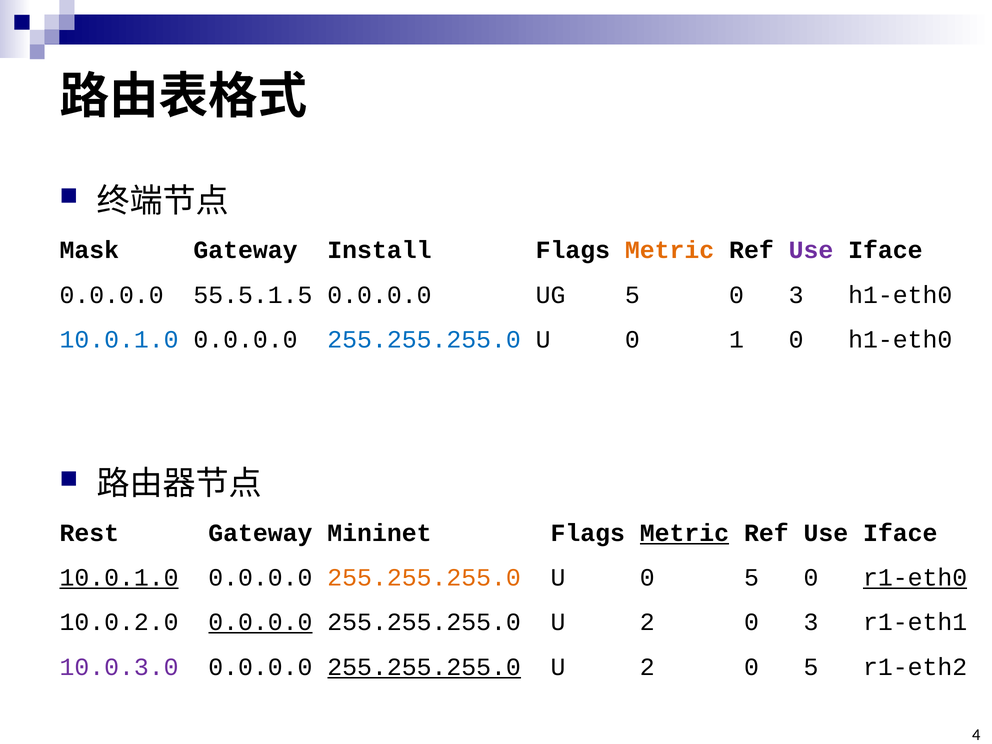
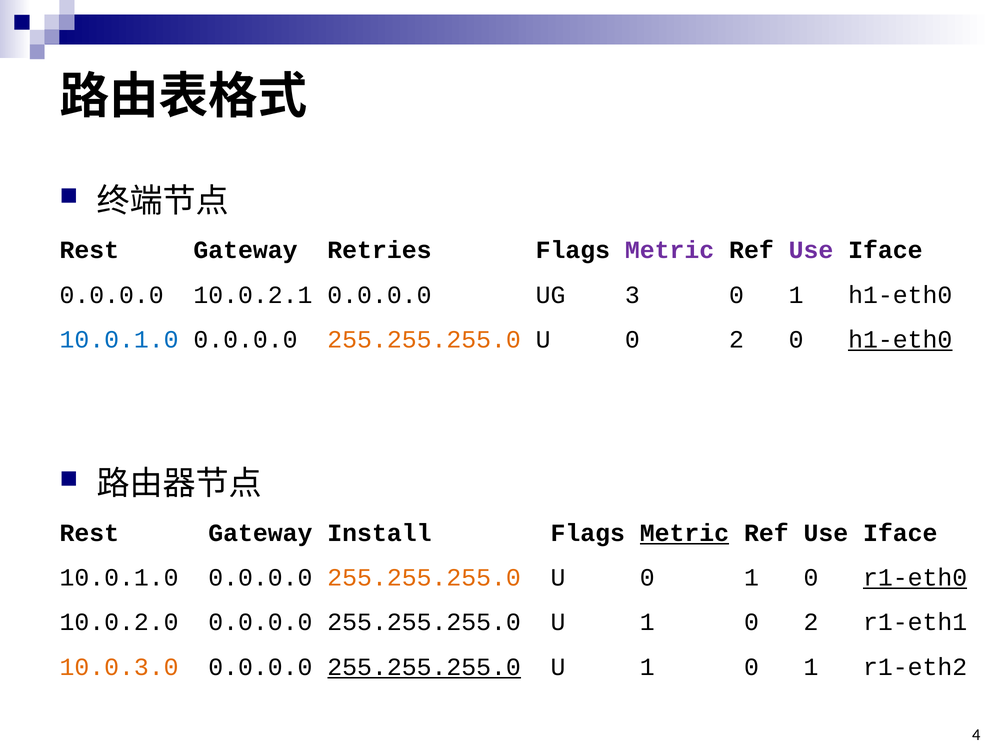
Mask at (89, 250): Mask -> Rest
Install: Install -> Retries
Metric at (670, 250) colour: orange -> purple
55.5.1.5: 55.5.1.5 -> 10.0.2.1
UG 5: 5 -> 3
3 at (796, 295): 3 -> 1
255.255.255.0 at (424, 340) colour: blue -> orange
U 0 1: 1 -> 2
h1-eth0 at (900, 340) underline: none -> present
Mininet: Mininet -> Install
10.0.1.0 at (119, 578) underline: present -> none
U 0 5: 5 -> 1
0.0.0.0 at (260, 622) underline: present -> none
2 at (647, 622): 2 -> 1
3 at (811, 622): 3 -> 2
10.0.3.0 colour: purple -> orange
2 at (647, 667): 2 -> 1
5 at (811, 667): 5 -> 1
